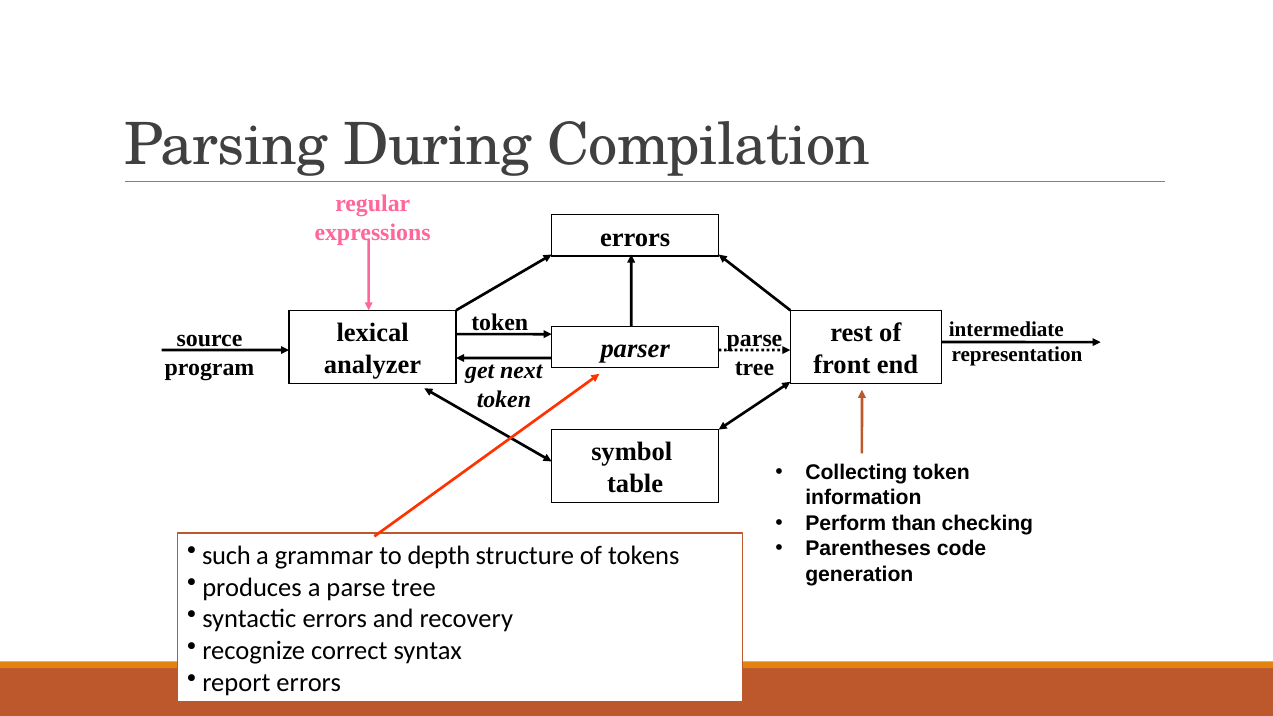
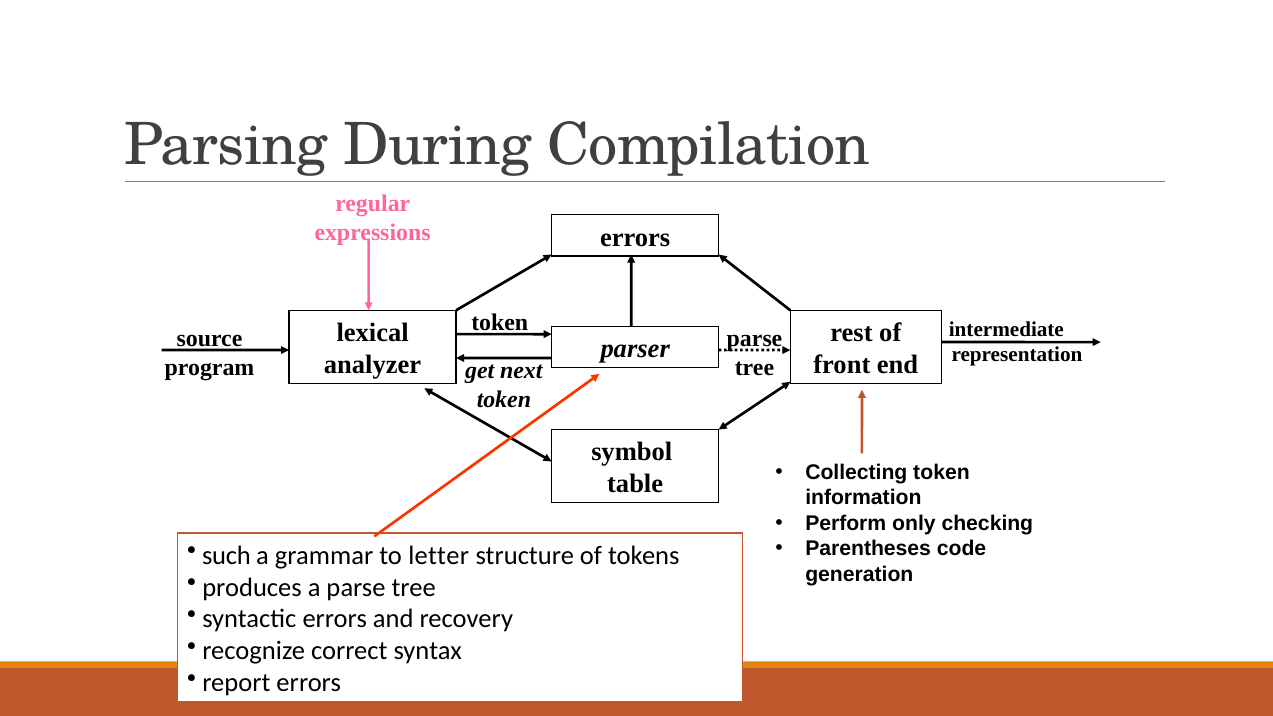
than: than -> only
depth: depth -> letter
